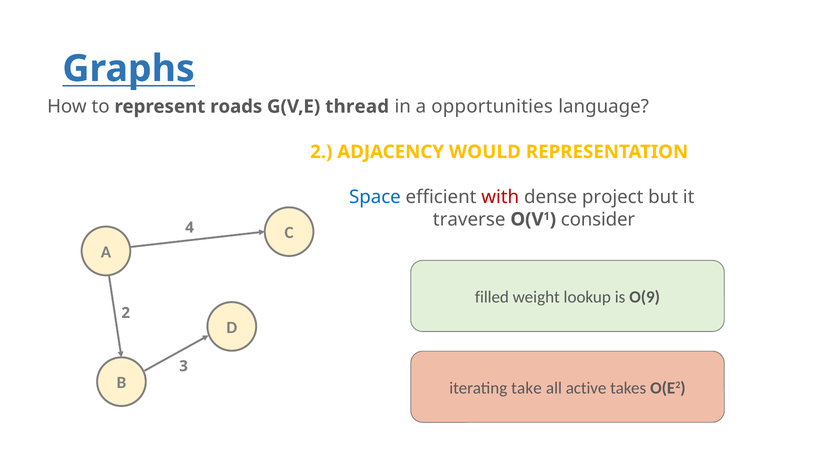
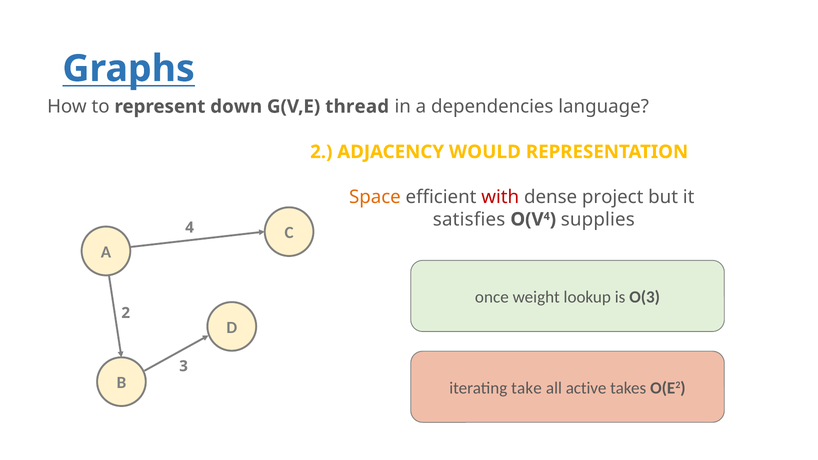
roads: roads -> down
opportunities: opportunities -> dependencies
Space colour: blue -> orange
traverse: traverse -> satisfies
1 at (547, 216): 1 -> 4
consider: consider -> supplies
filled: filled -> once
O(9: O(9 -> O(3
